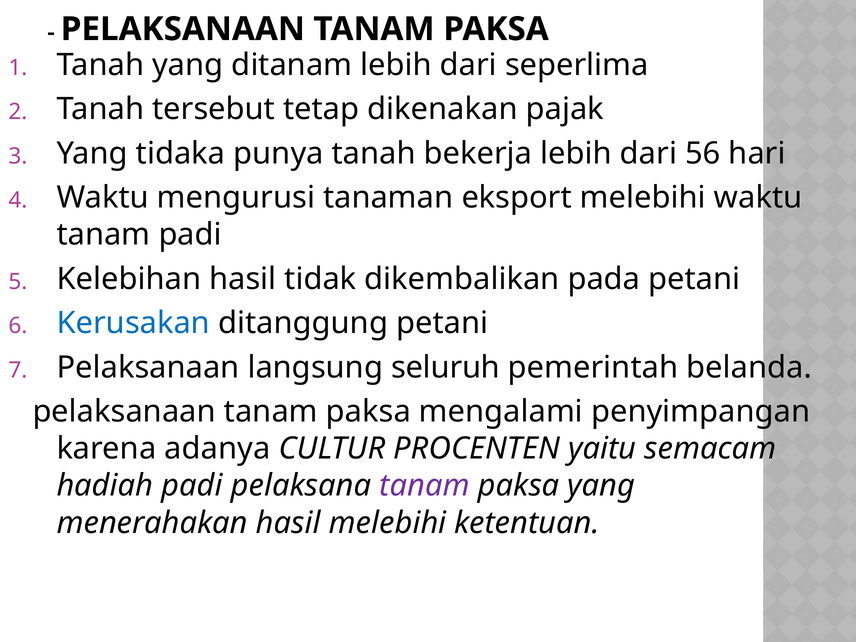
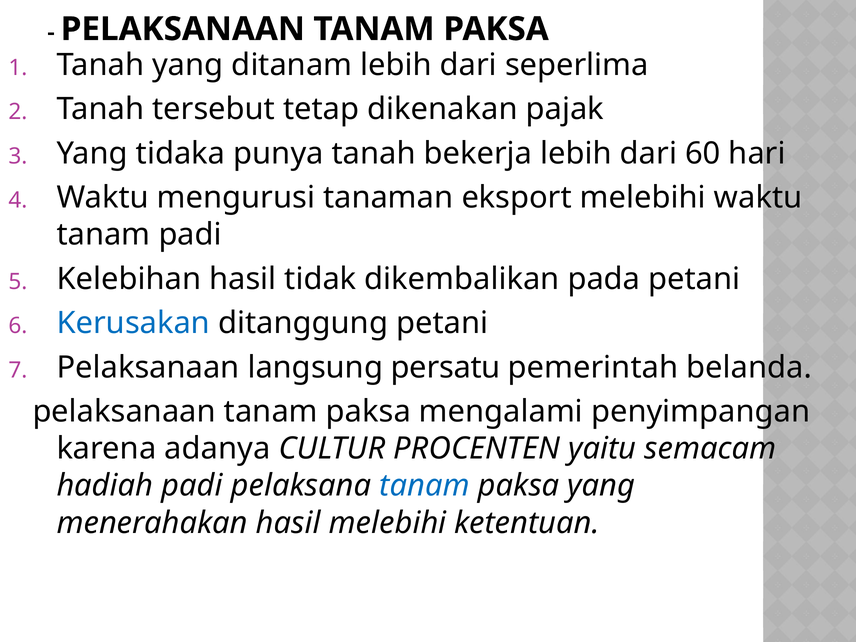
56: 56 -> 60
seluruh: seluruh -> persatu
tanam at (424, 486) colour: purple -> blue
